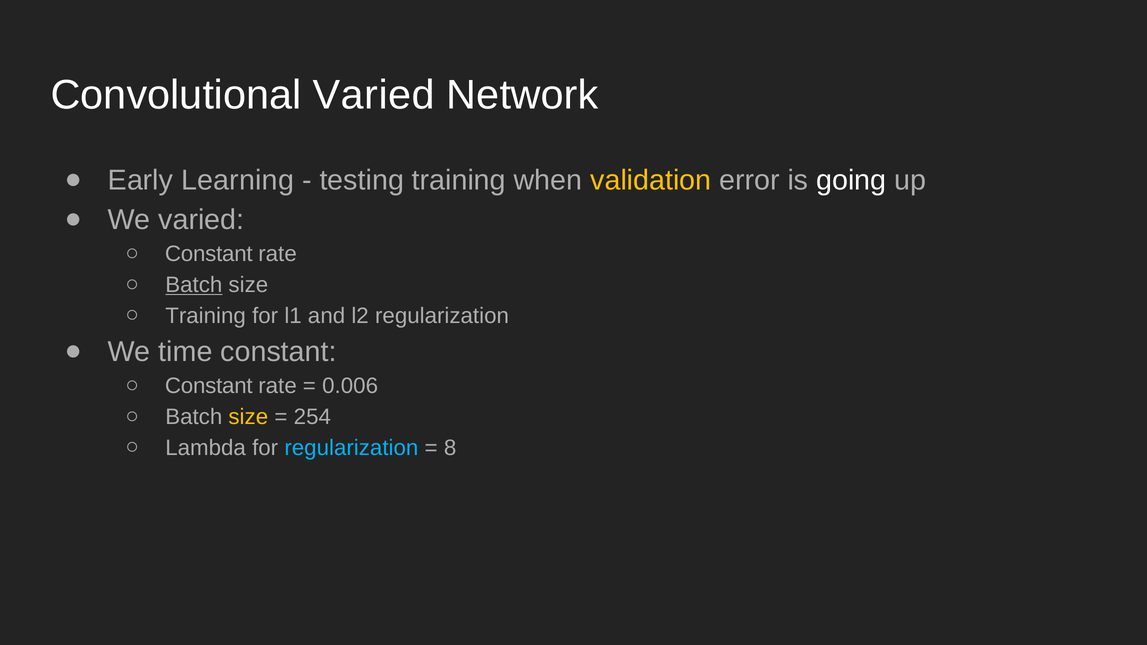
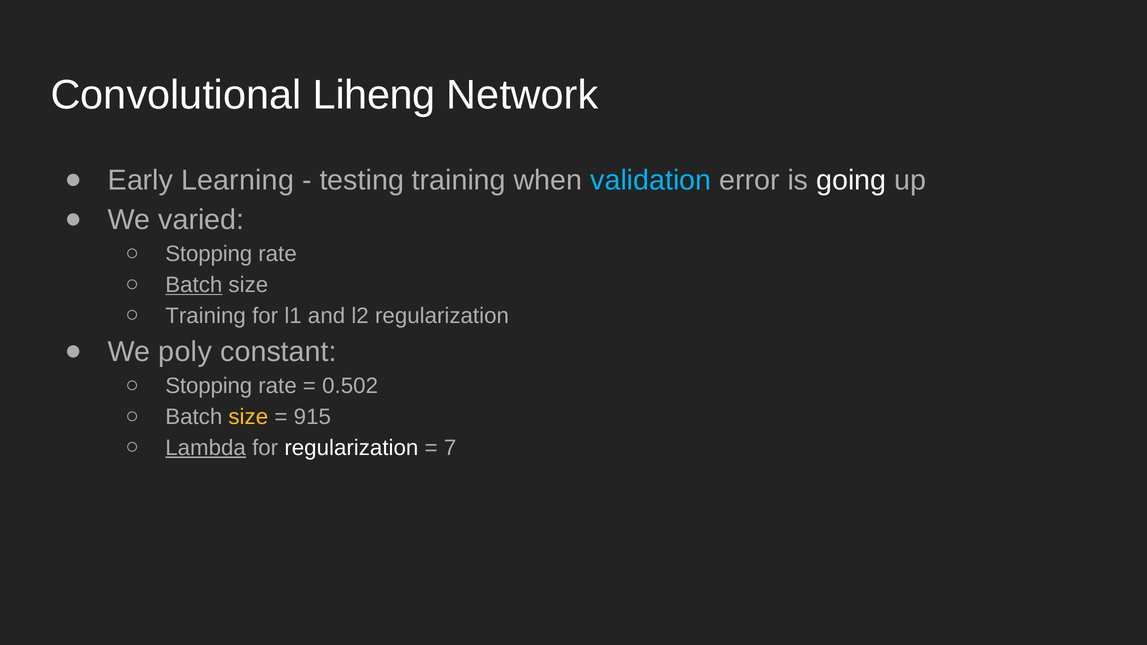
Convolutional Varied: Varied -> Liheng
validation colour: yellow -> light blue
Constant at (209, 254): Constant -> Stopping
time: time -> poly
Constant at (209, 386): Constant -> Stopping
0.006: 0.006 -> 0.502
254: 254 -> 915
Lambda underline: none -> present
regularization at (351, 448) colour: light blue -> white
8: 8 -> 7
